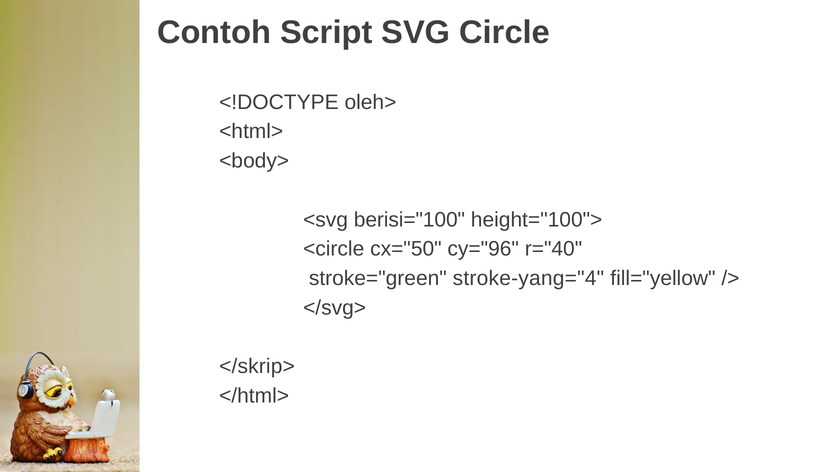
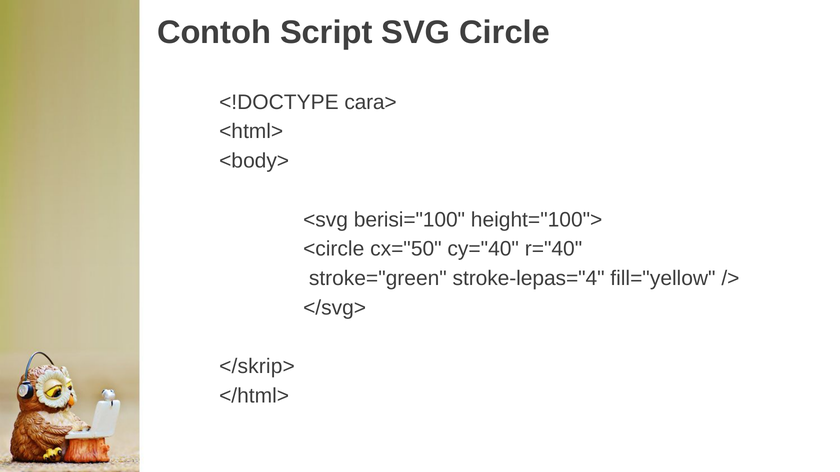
oleh>: oleh> -> cara>
cy="96: cy="96 -> cy="40
stroke-yang="4: stroke-yang="4 -> stroke-lepas="4
